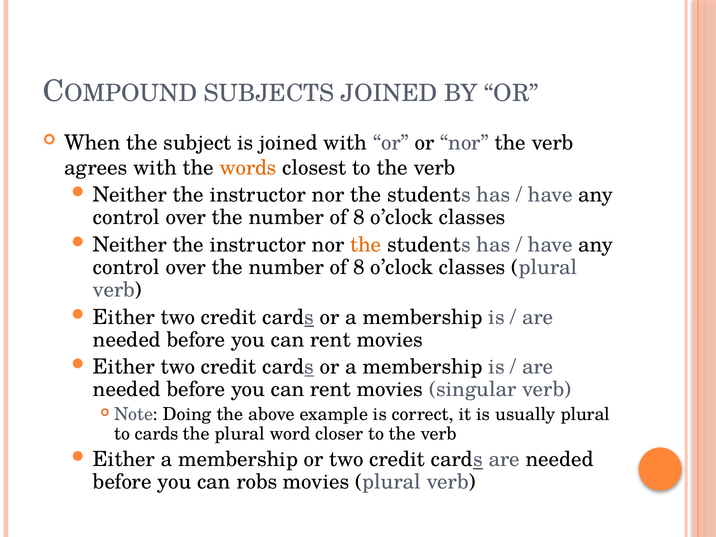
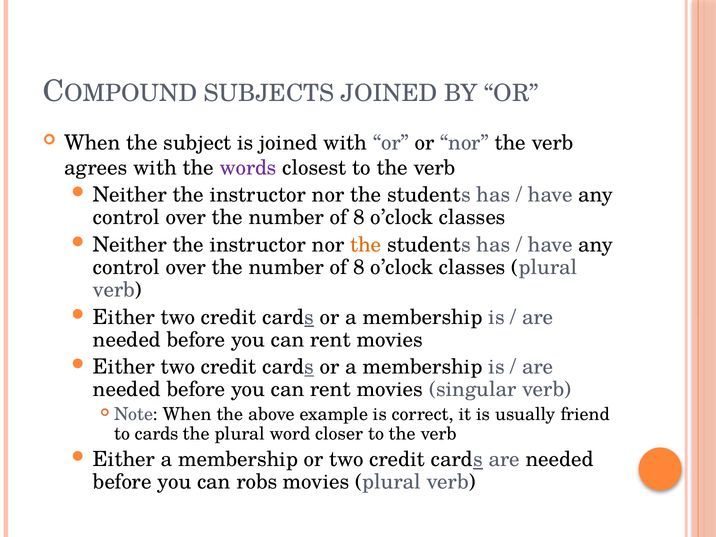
words colour: orange -> purple
Note Doing: Doing -> When
usually plural: plural -> friend
